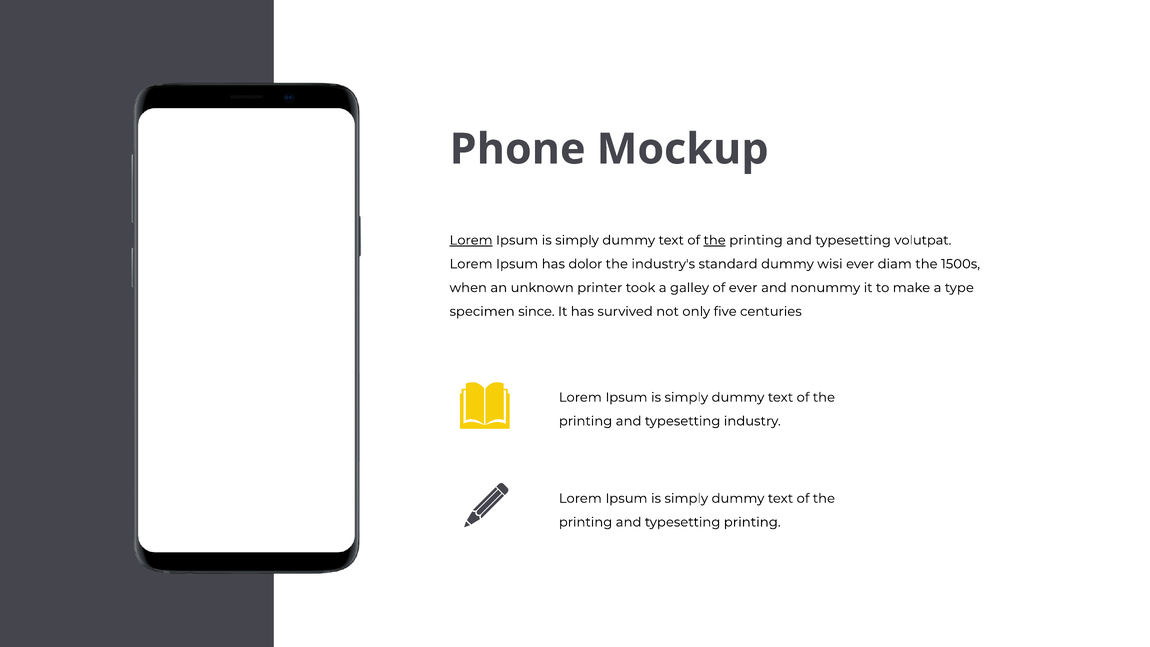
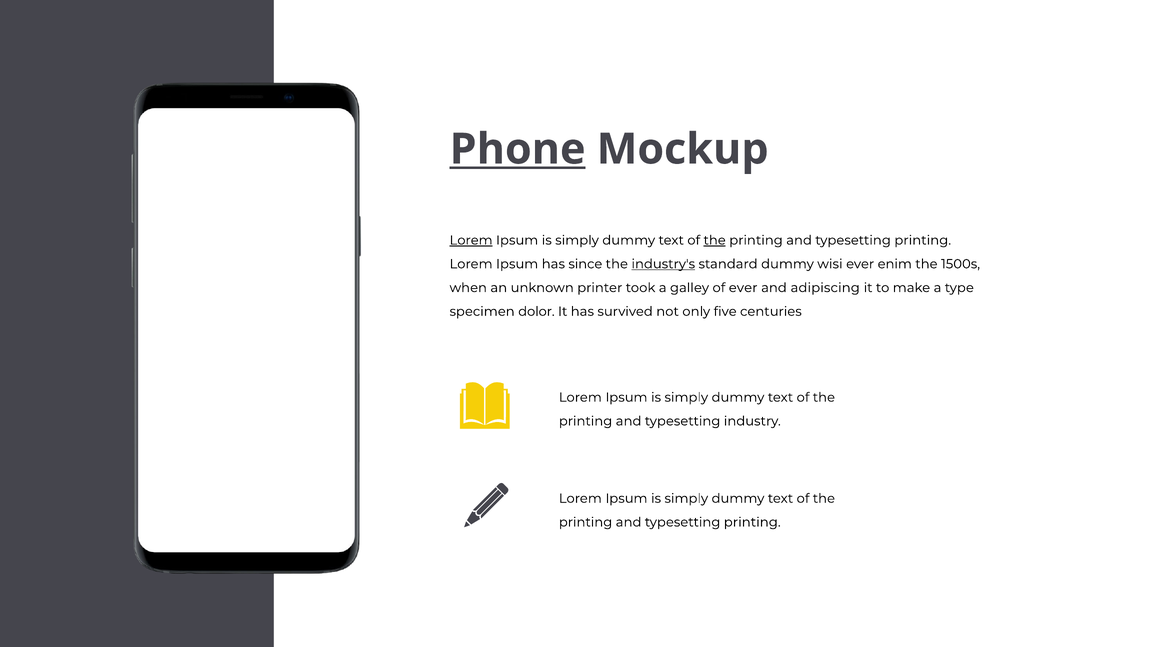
Phone underline: none -> present
volutpat at (923, 240): volutpat -> printing
dolor: dolor -> since
industry's underline: none -> present
diam: diam -> enim
nonummy: nonummy -> adipiscing
since: since -> dolor
